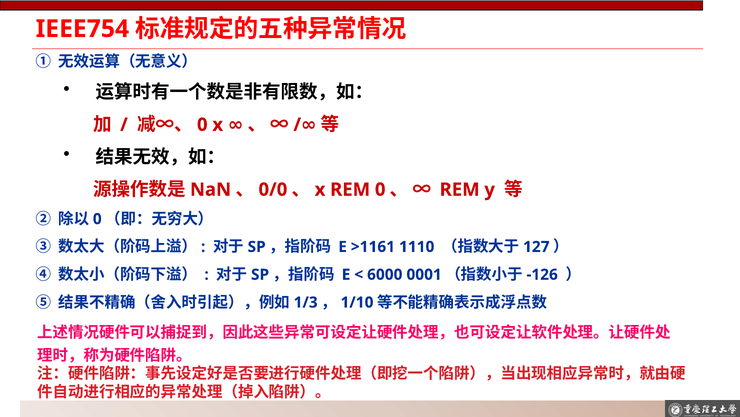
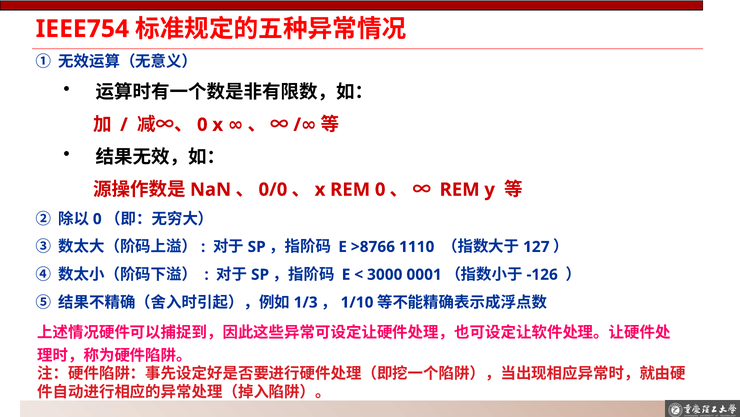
>1161: >1161 -> >8766
6000: 6000 -> 3000
